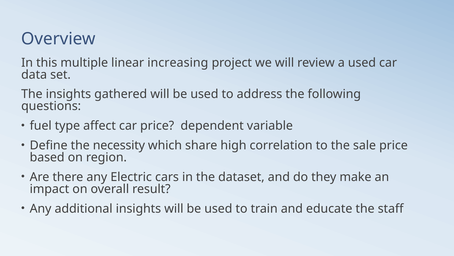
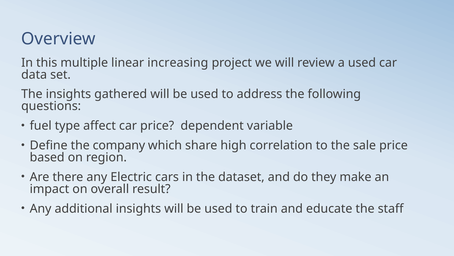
necessity: necessity -> company
